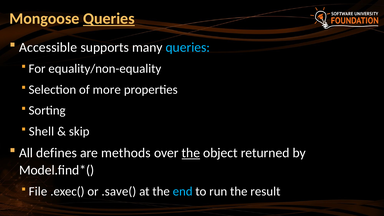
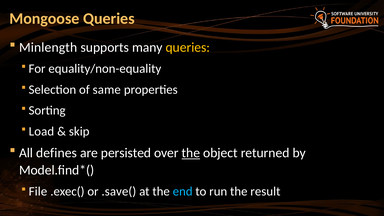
Queries at (109, 19) underline: present -> none
Accessible: Accessible -> Minlength
queries at (188, 47) colour: light blue -> yellow
more: more -> same
Shell: Shell -> Load
methods: methods -> persisted
